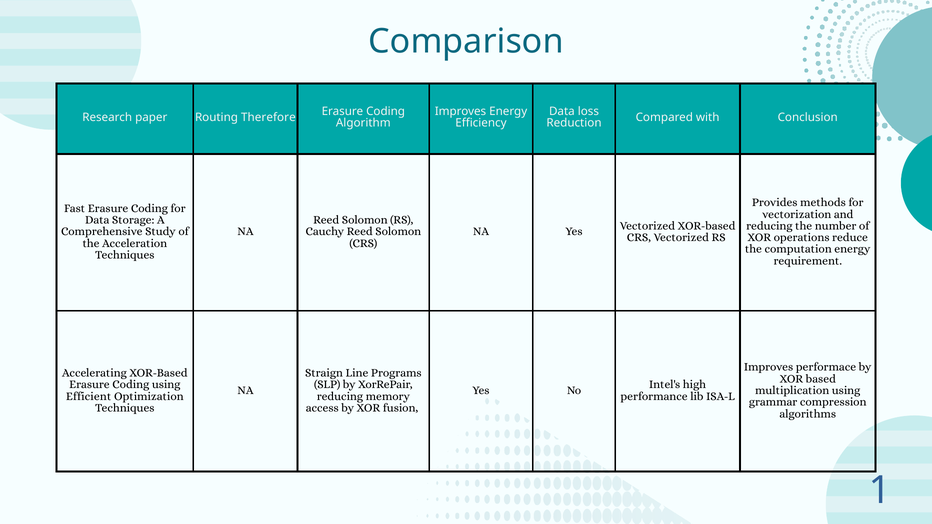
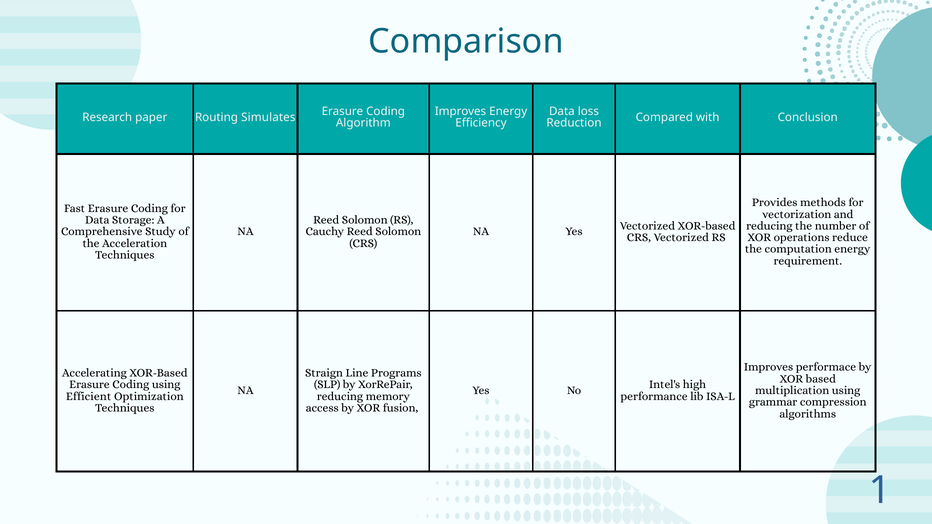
Therefore: Therefore -> Simulates
